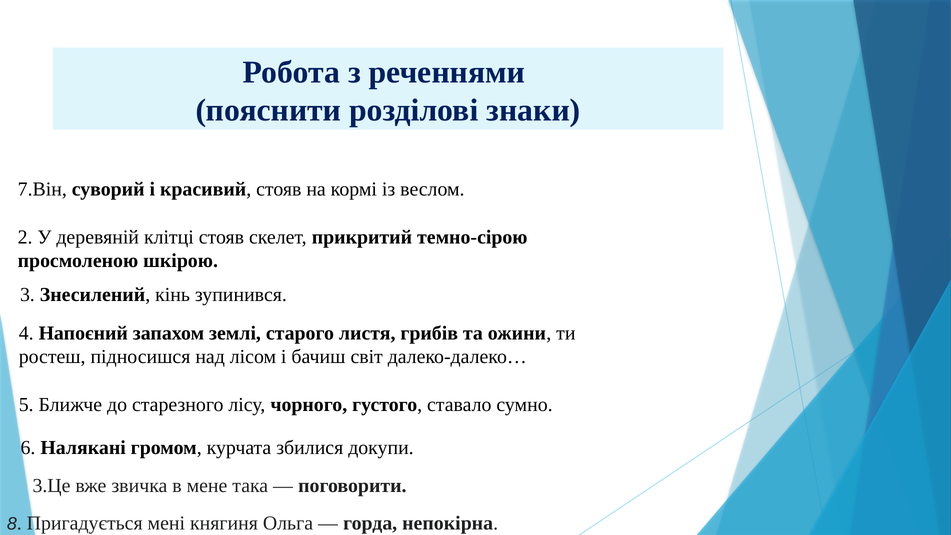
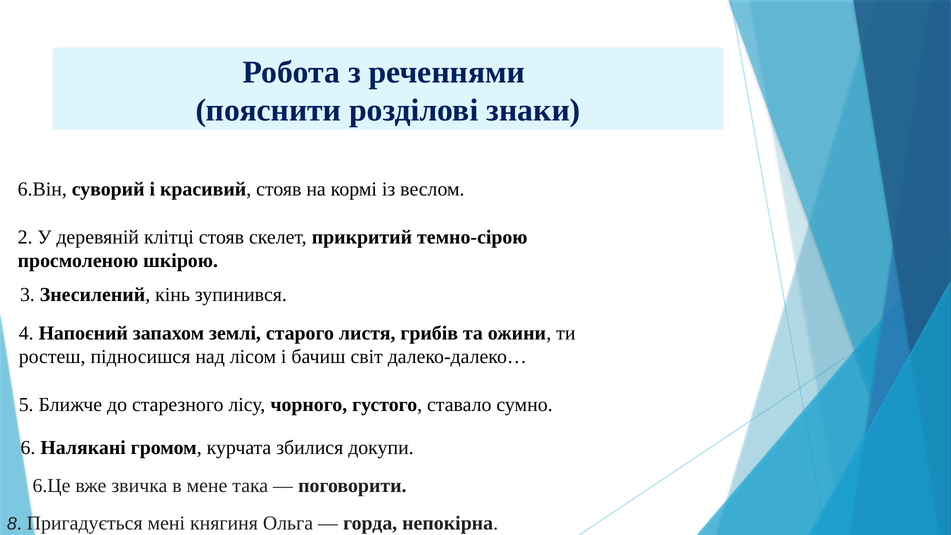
7.Він: 7.Він -> 6.Він
3.Це: 3.Це -> 6.Це
